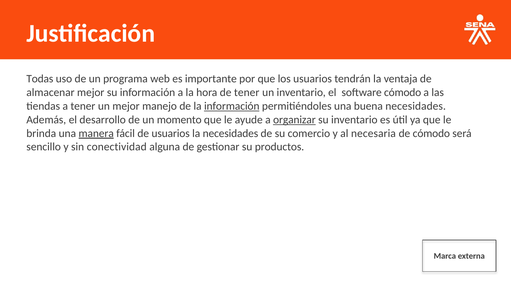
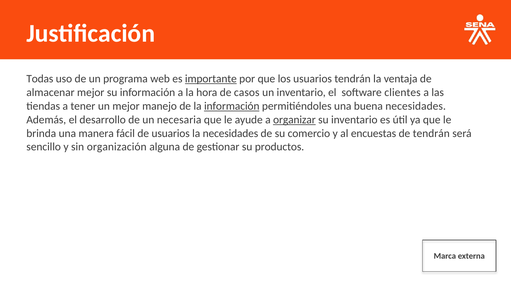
importante underline: none -> present
de tener: tener -> casos
software cómodo: cómodo -> clientes
momento: momento -> necesaria
manera underline: present -> none
necesaria: necesaria -> encuestas
de cómodo: cómodo -> tendrán
conectividad: conectividad -> organización
